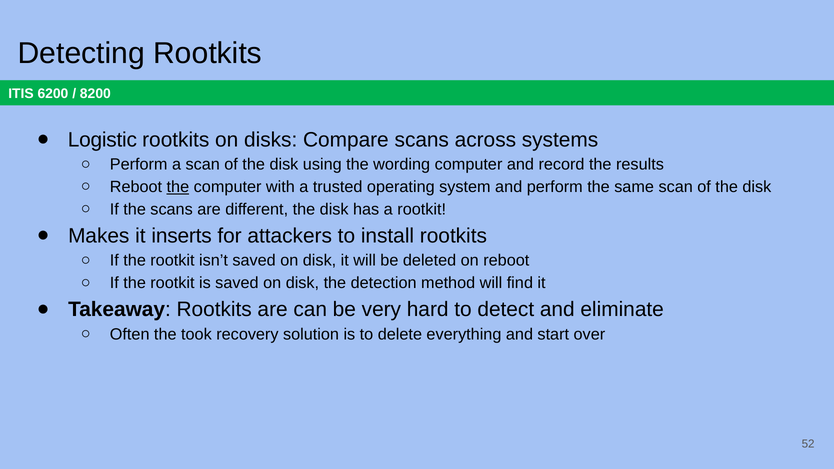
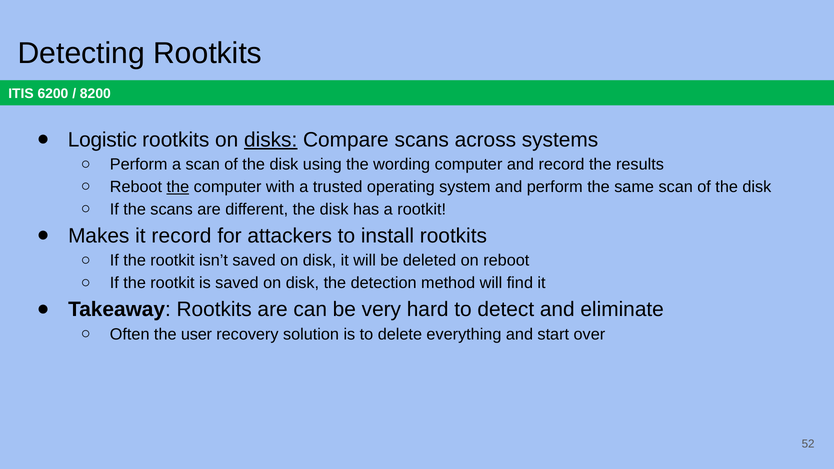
disks underline: none -> present
it inserts: inserts -> record
took: took -> user
